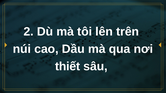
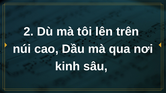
thiết: thiết -> kinh
